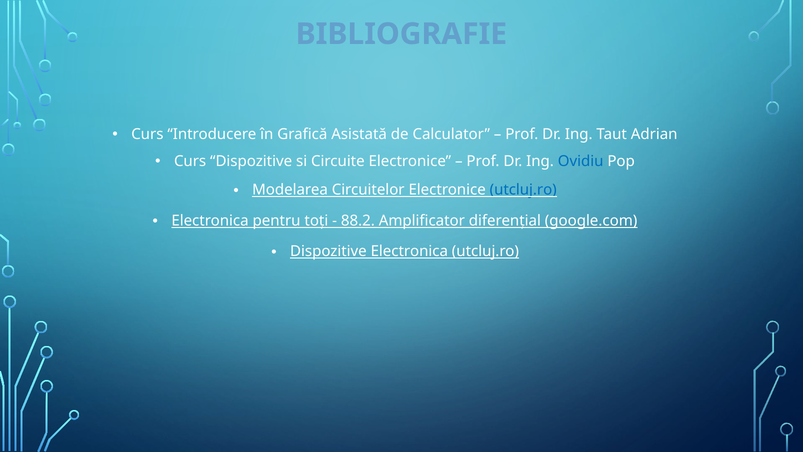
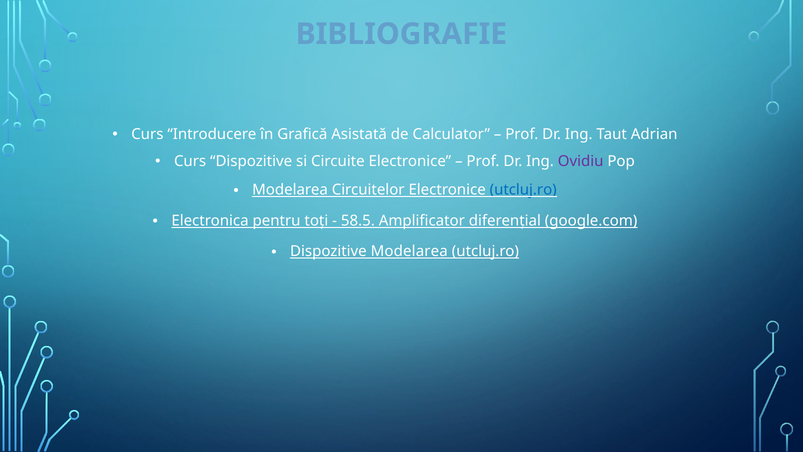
Ovidiu colour: blue -> purple
88.2: 88.2 -> 58.5
Dispozitive Electronica: Electronica -> Modelarea
